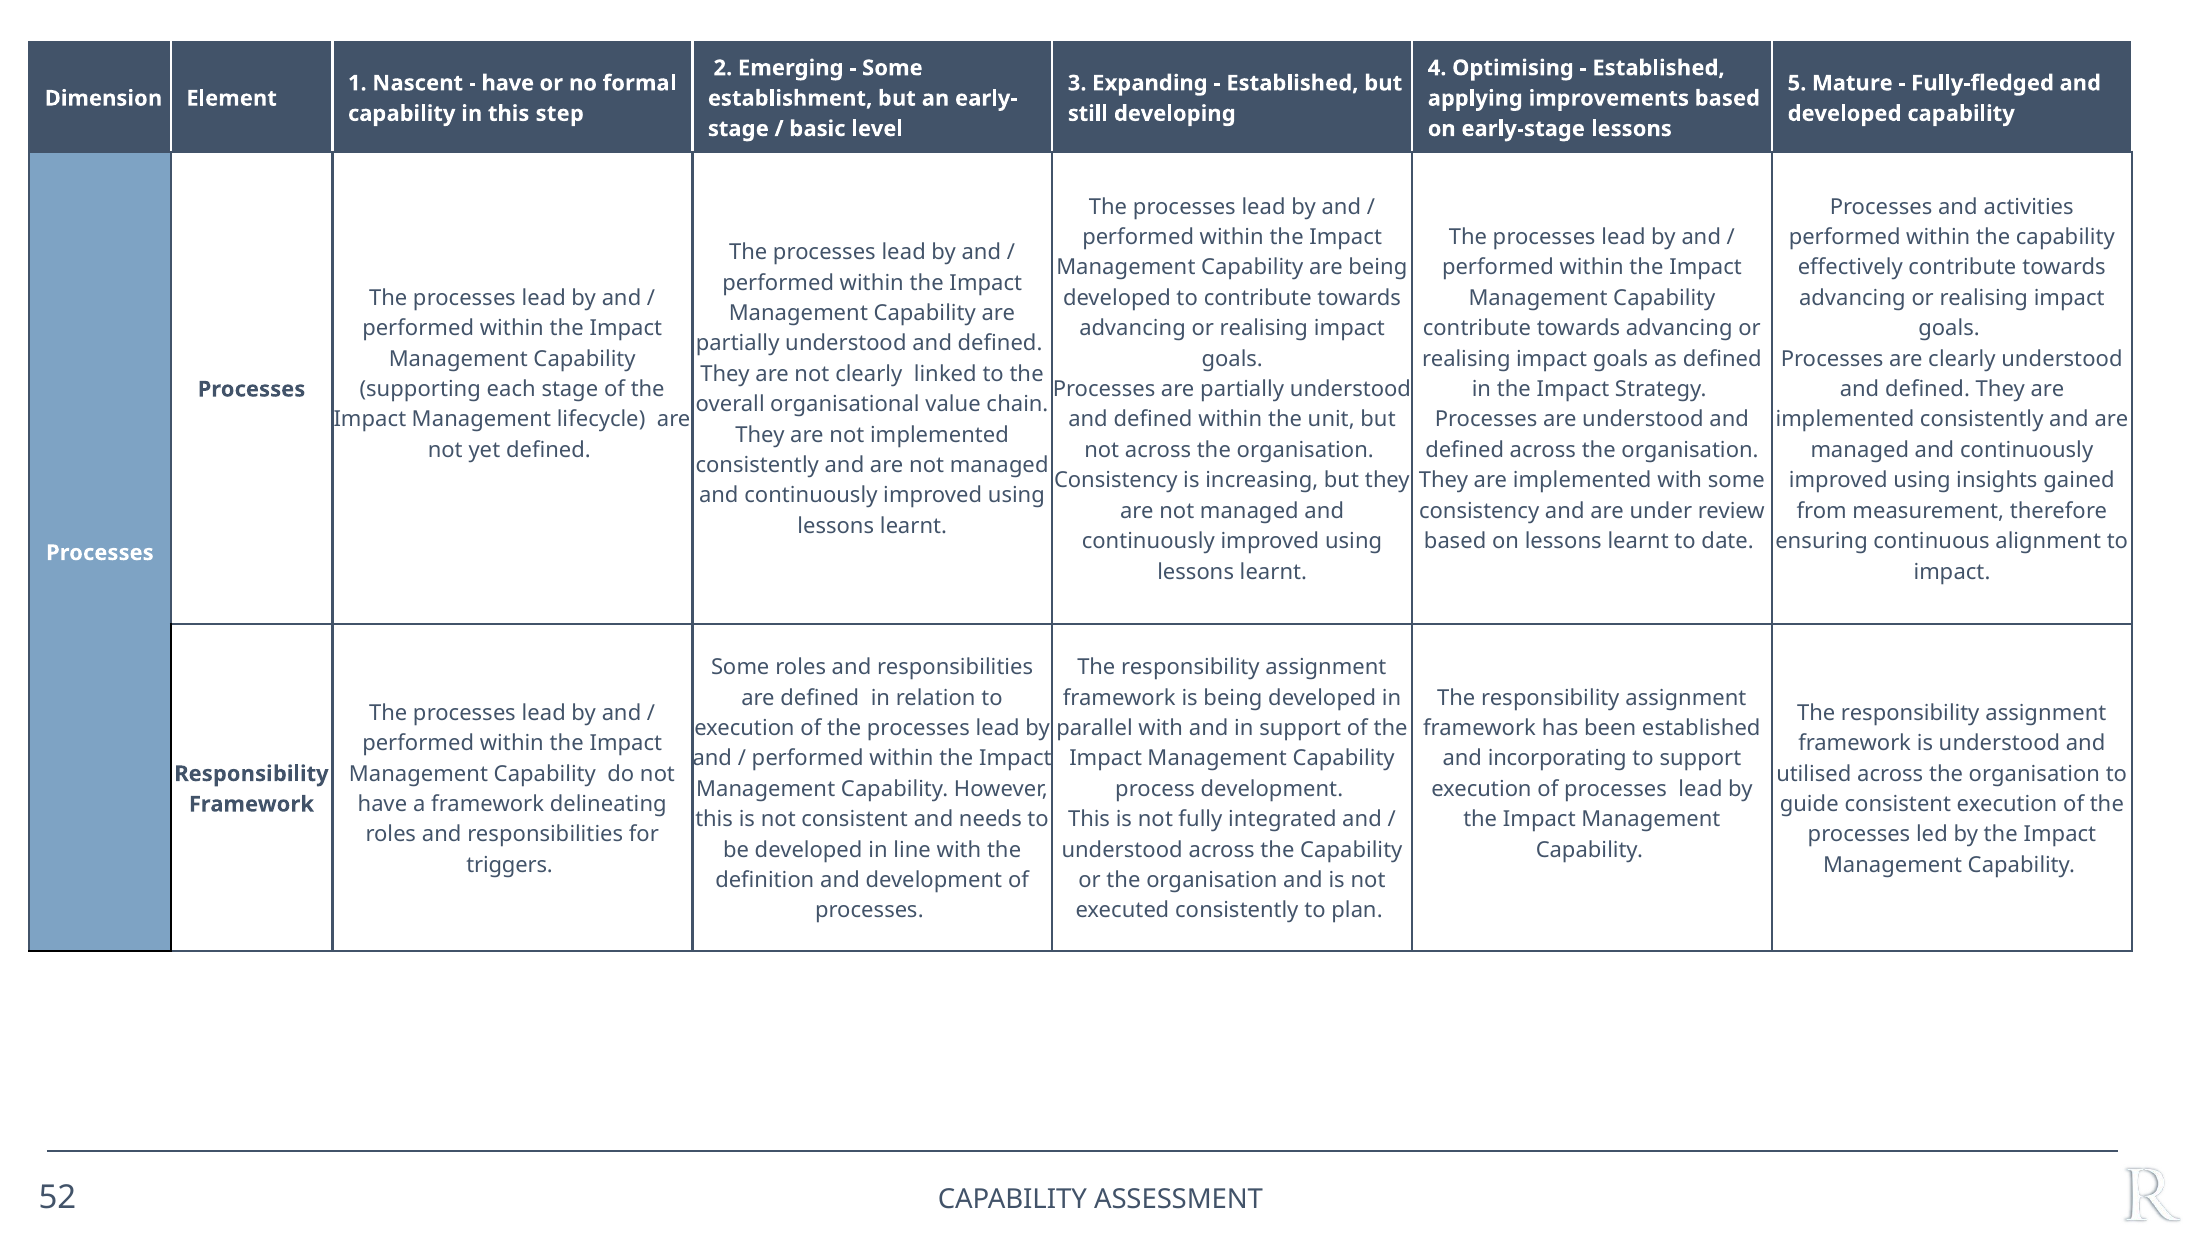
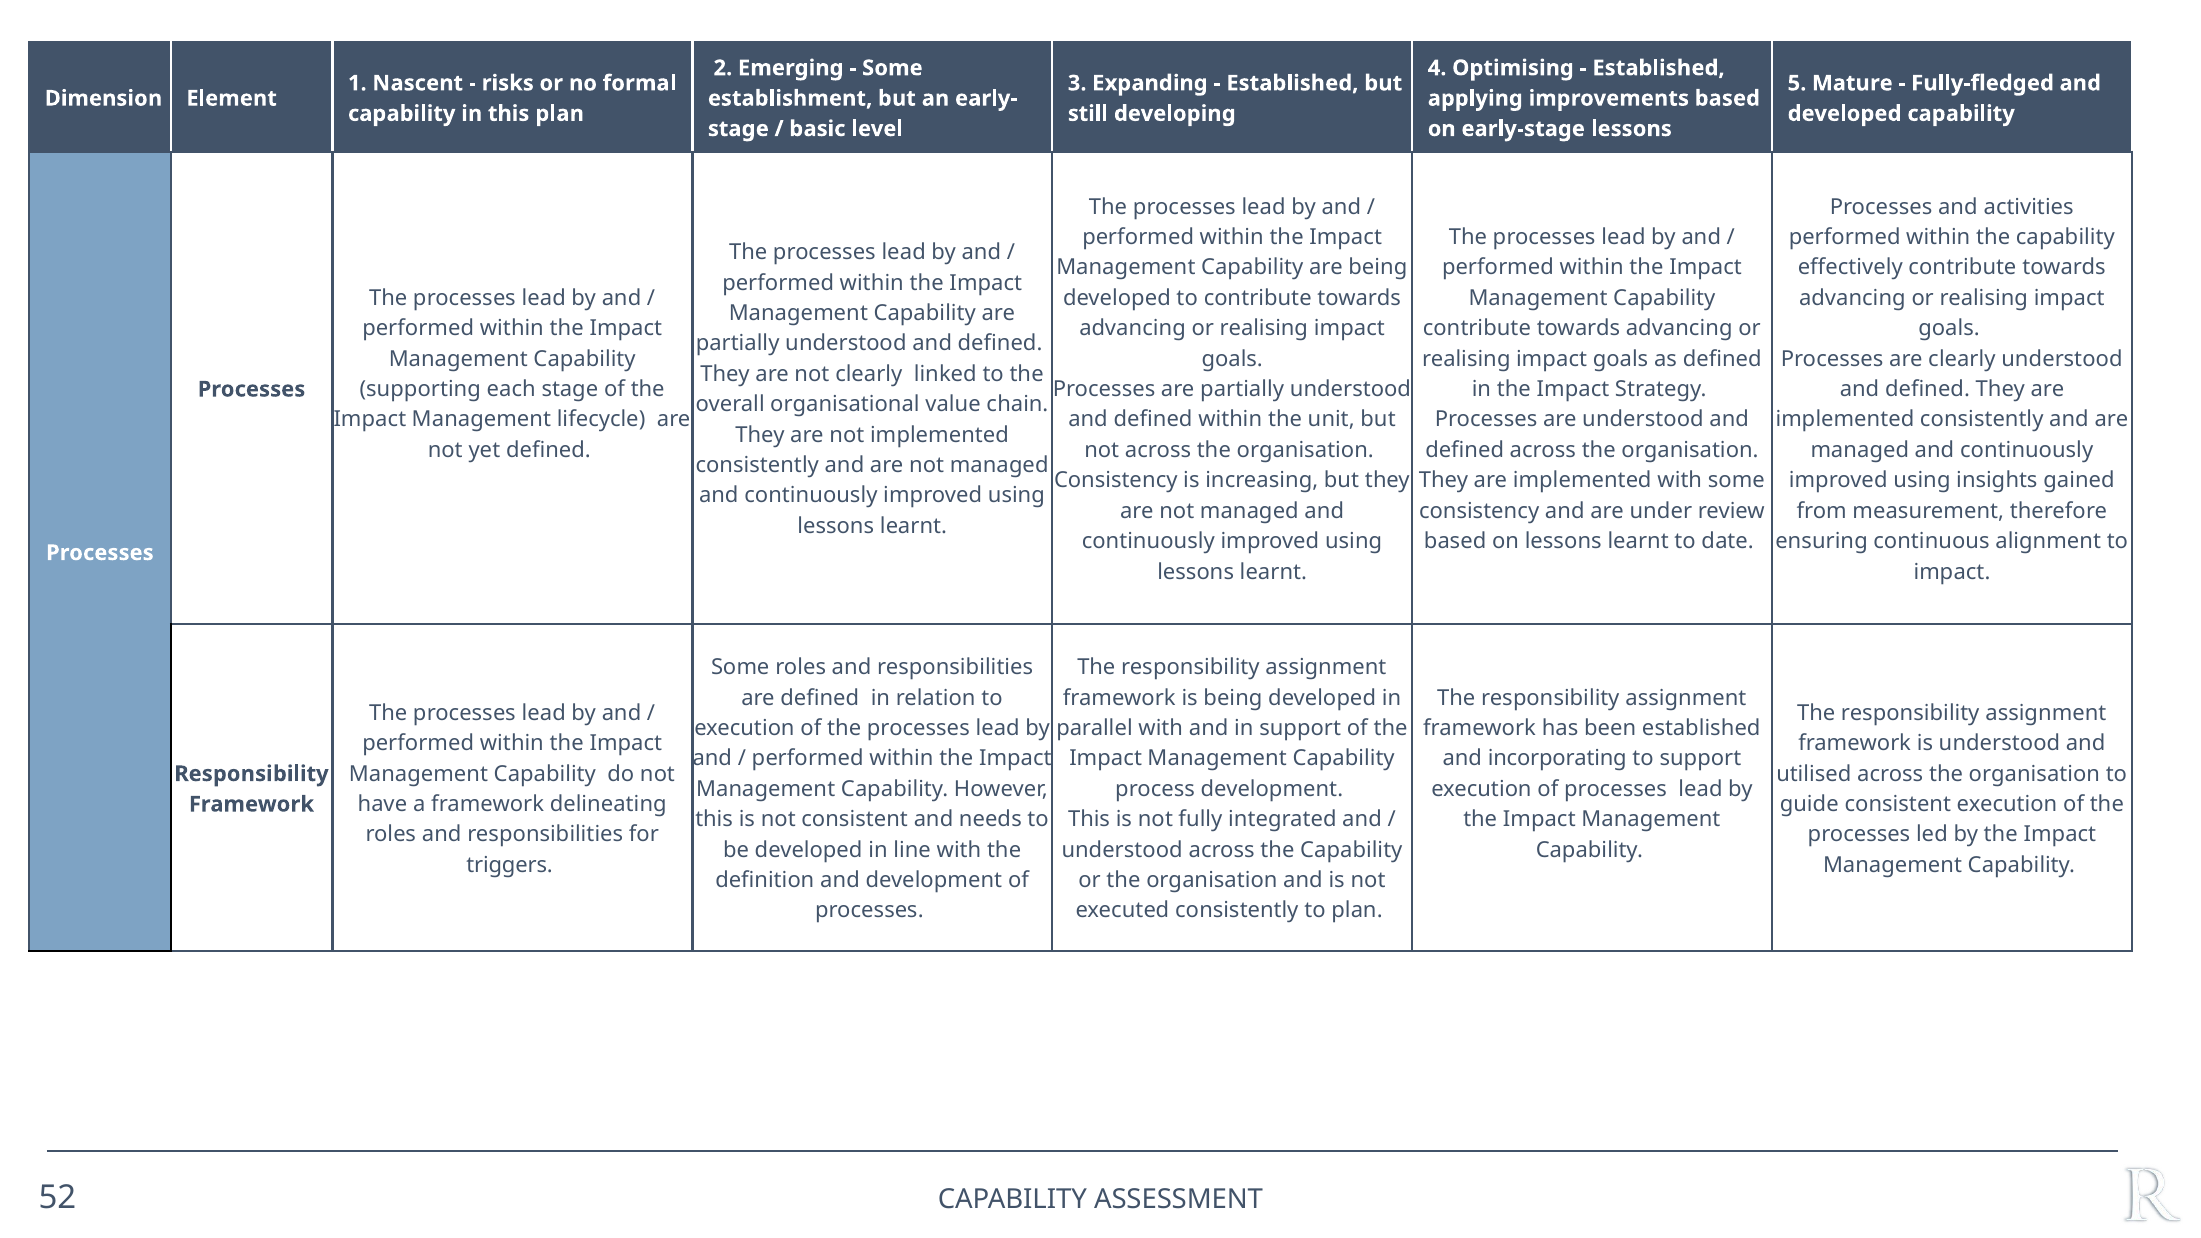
have at (508, 83): have -> risks
this step: step -> plan
